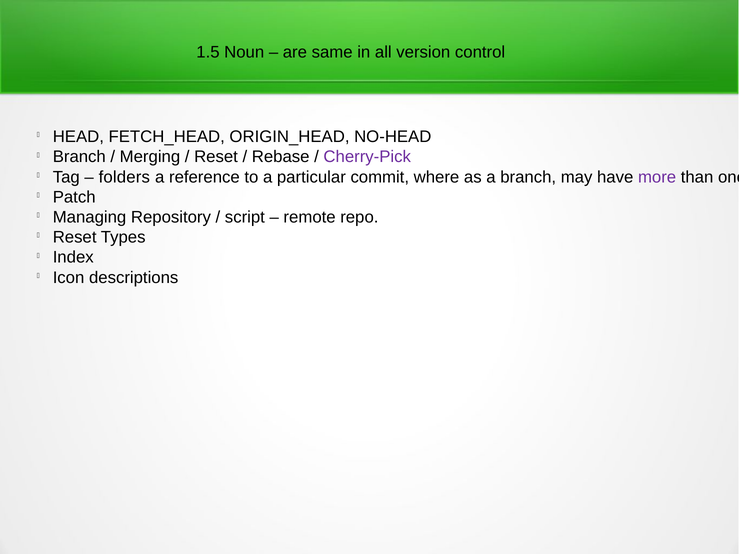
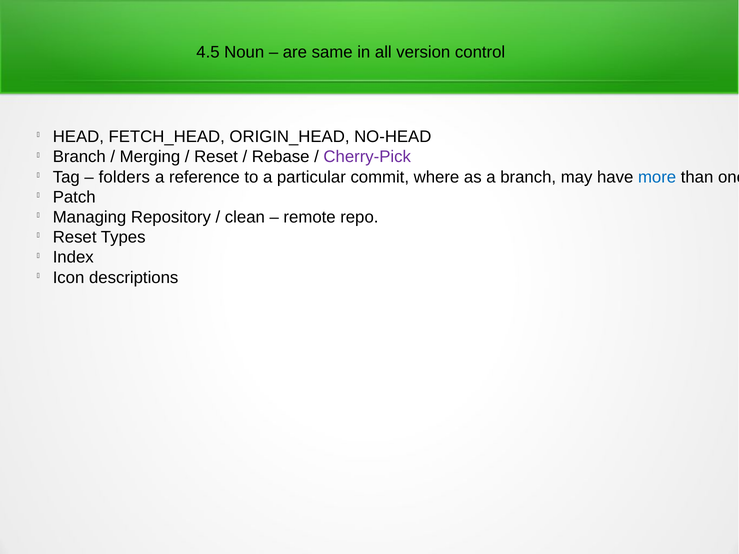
1.5: 1.5 -> 4.5
more colour: purple -> blue
script: script -> clean
